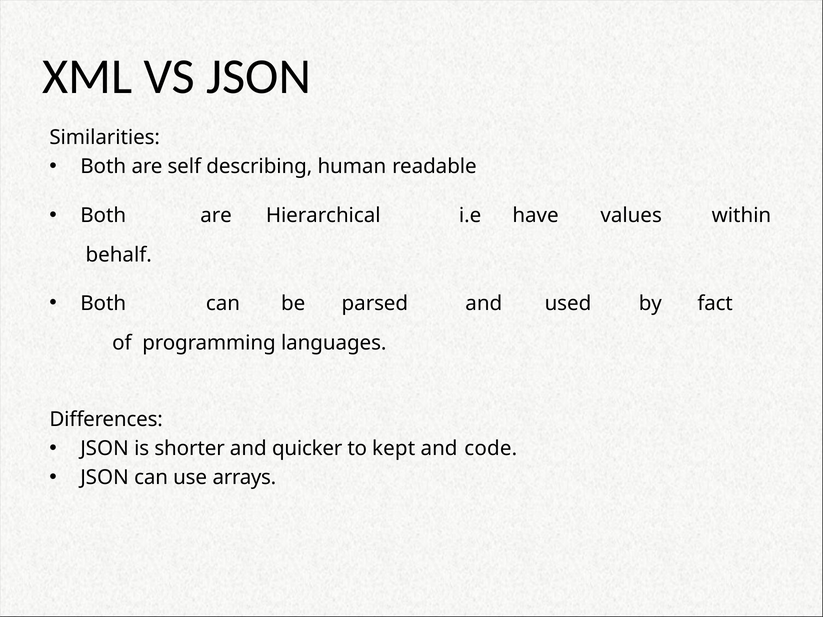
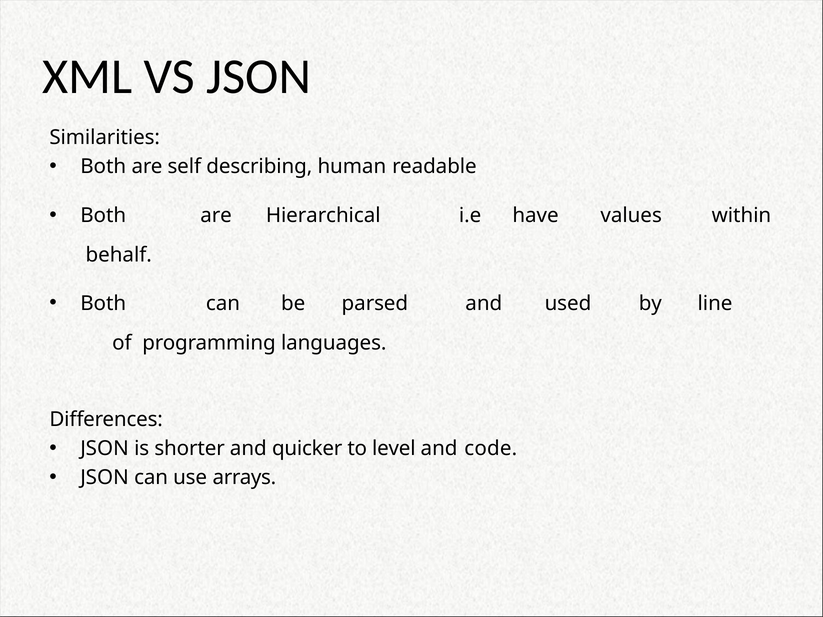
fact: fact -> line
kept: kept -> level
